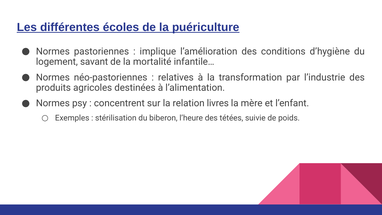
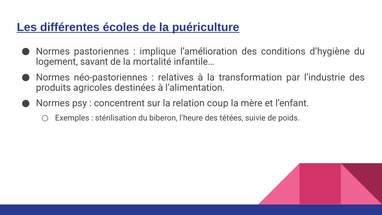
livres: livres -> coup
